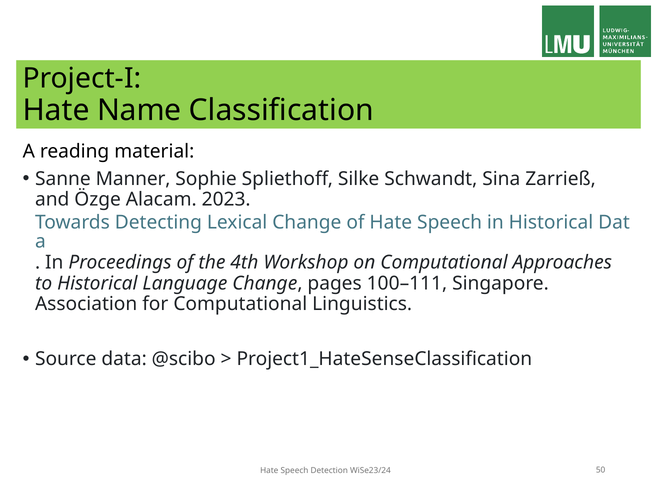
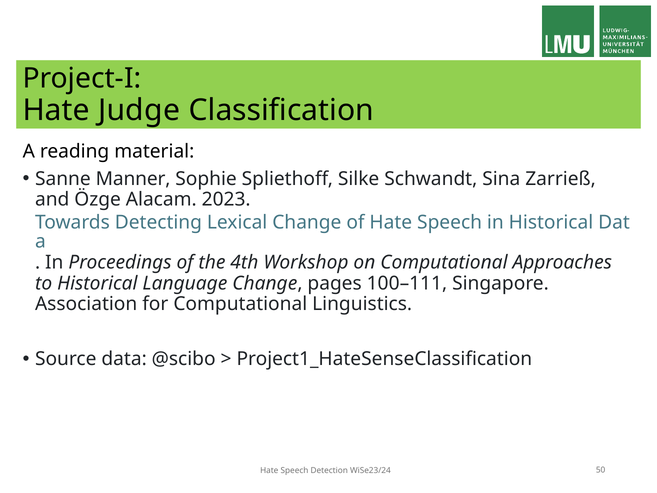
Name: Name -> Judge
